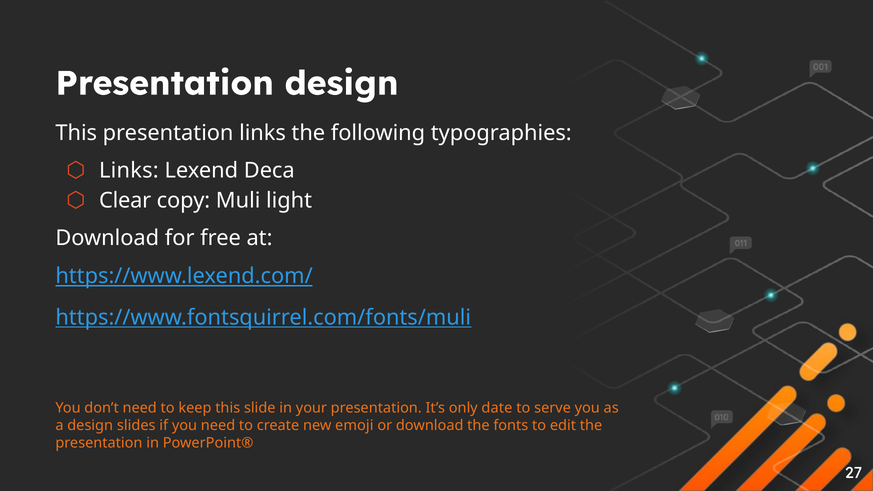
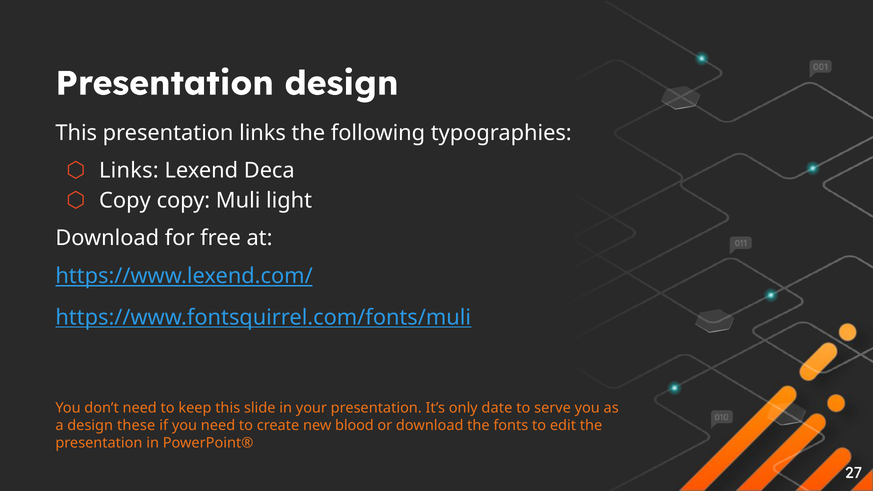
Clear at (125, 201): Clear -> Copy
slides: slides -> these
emoji: emoji -> blood
